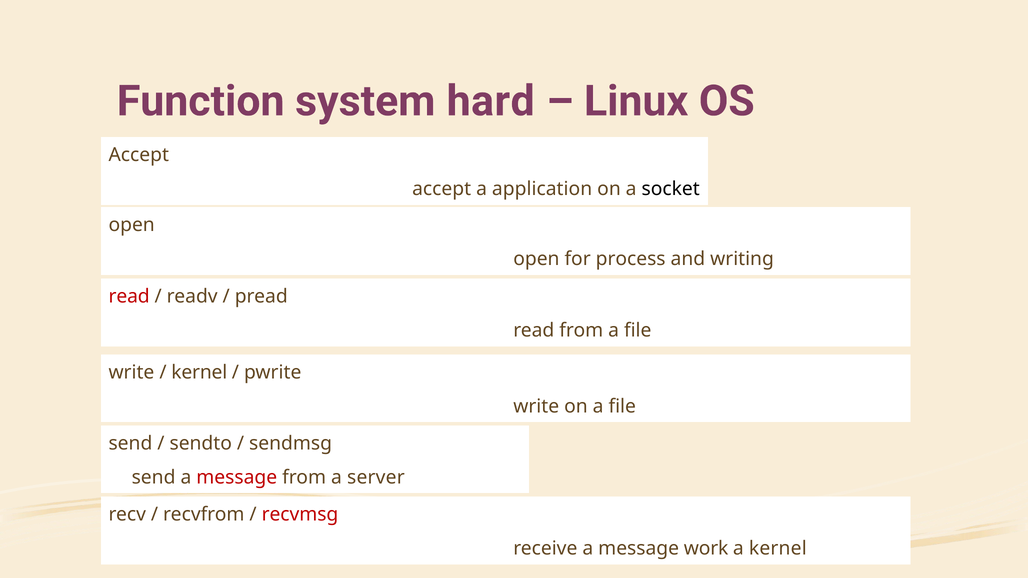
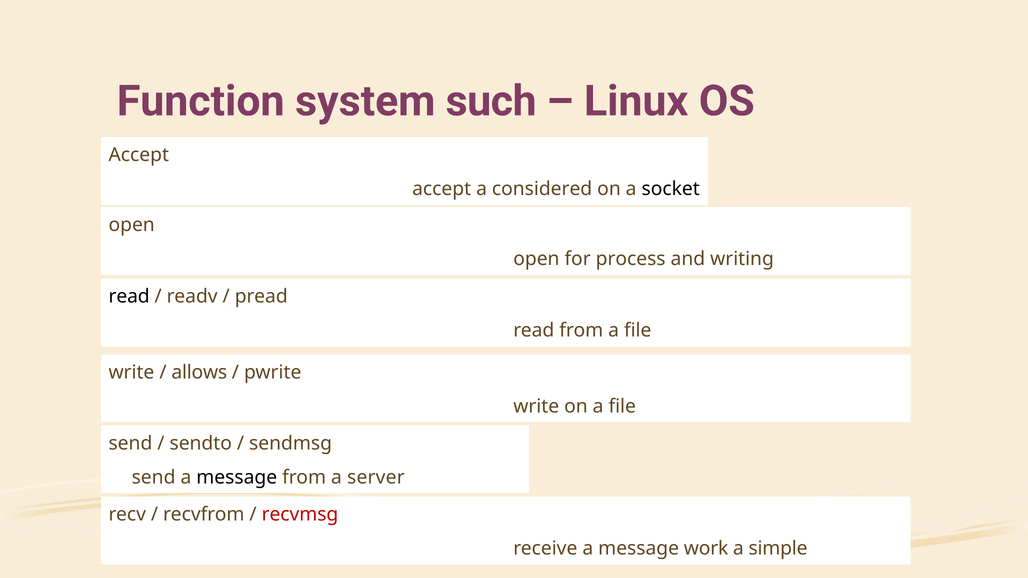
hard: hard -> such
application: application -> considered
read at (129, 297) colour: red -> black
kernel at (199, 372): kernel -> allows
message at (237, 478) colour: red -> black
a kernel: kernel -> simple
